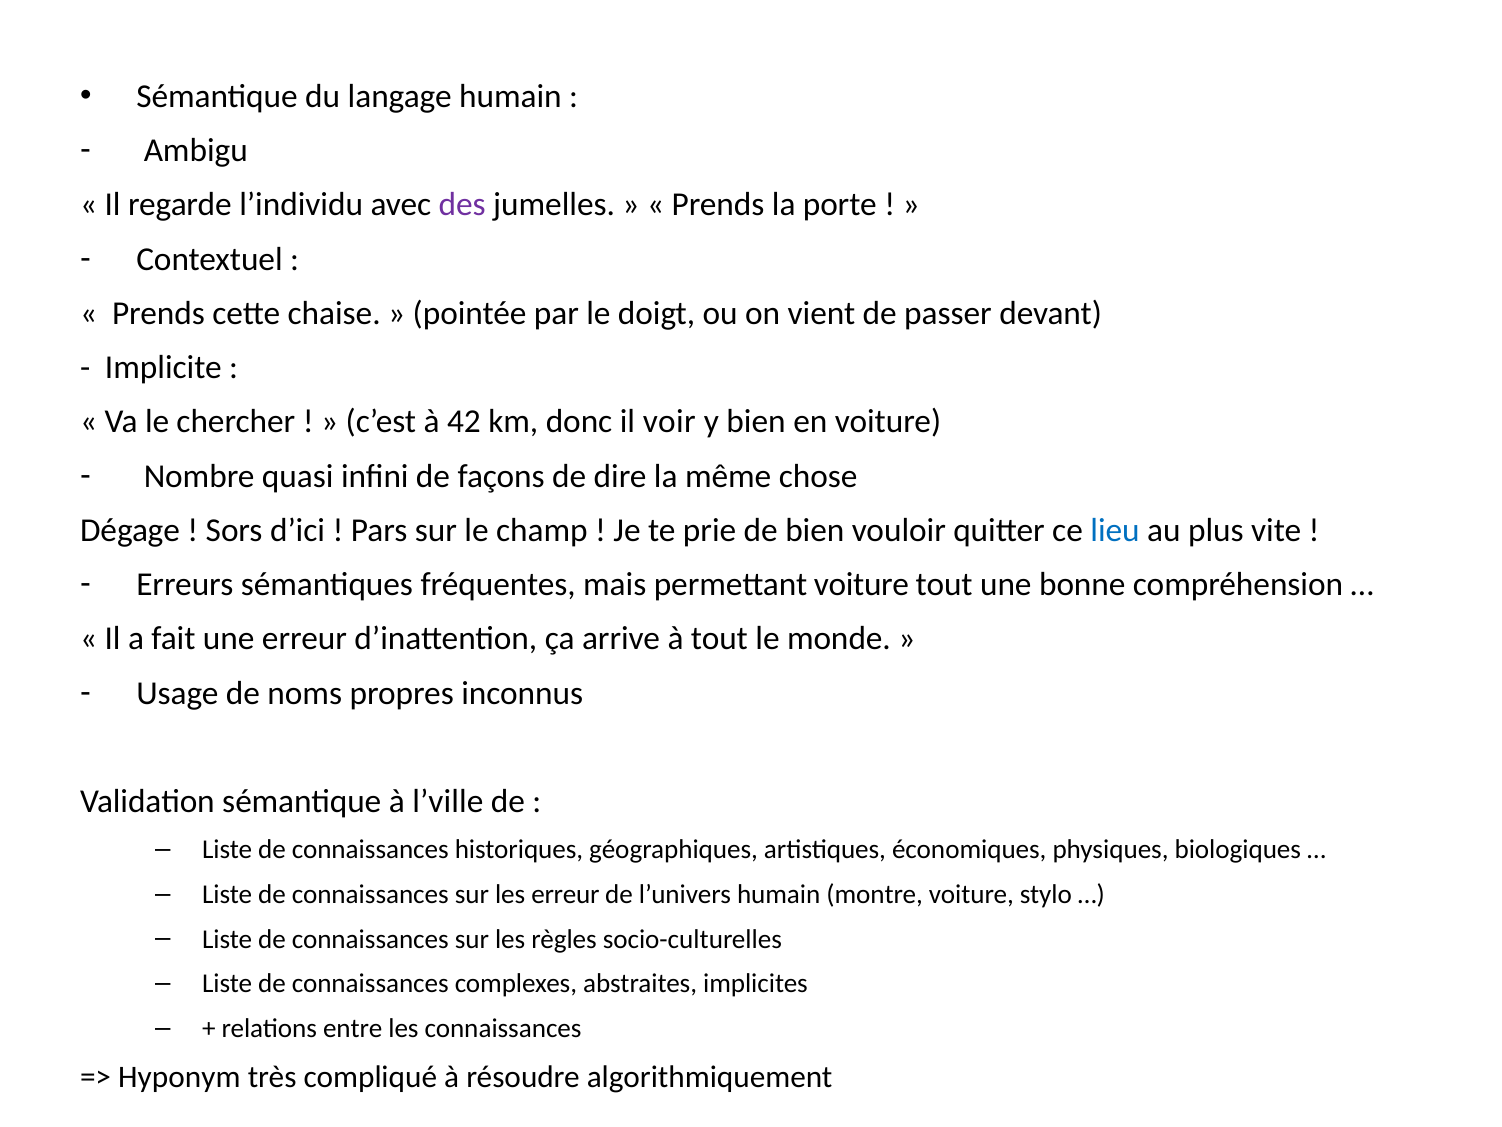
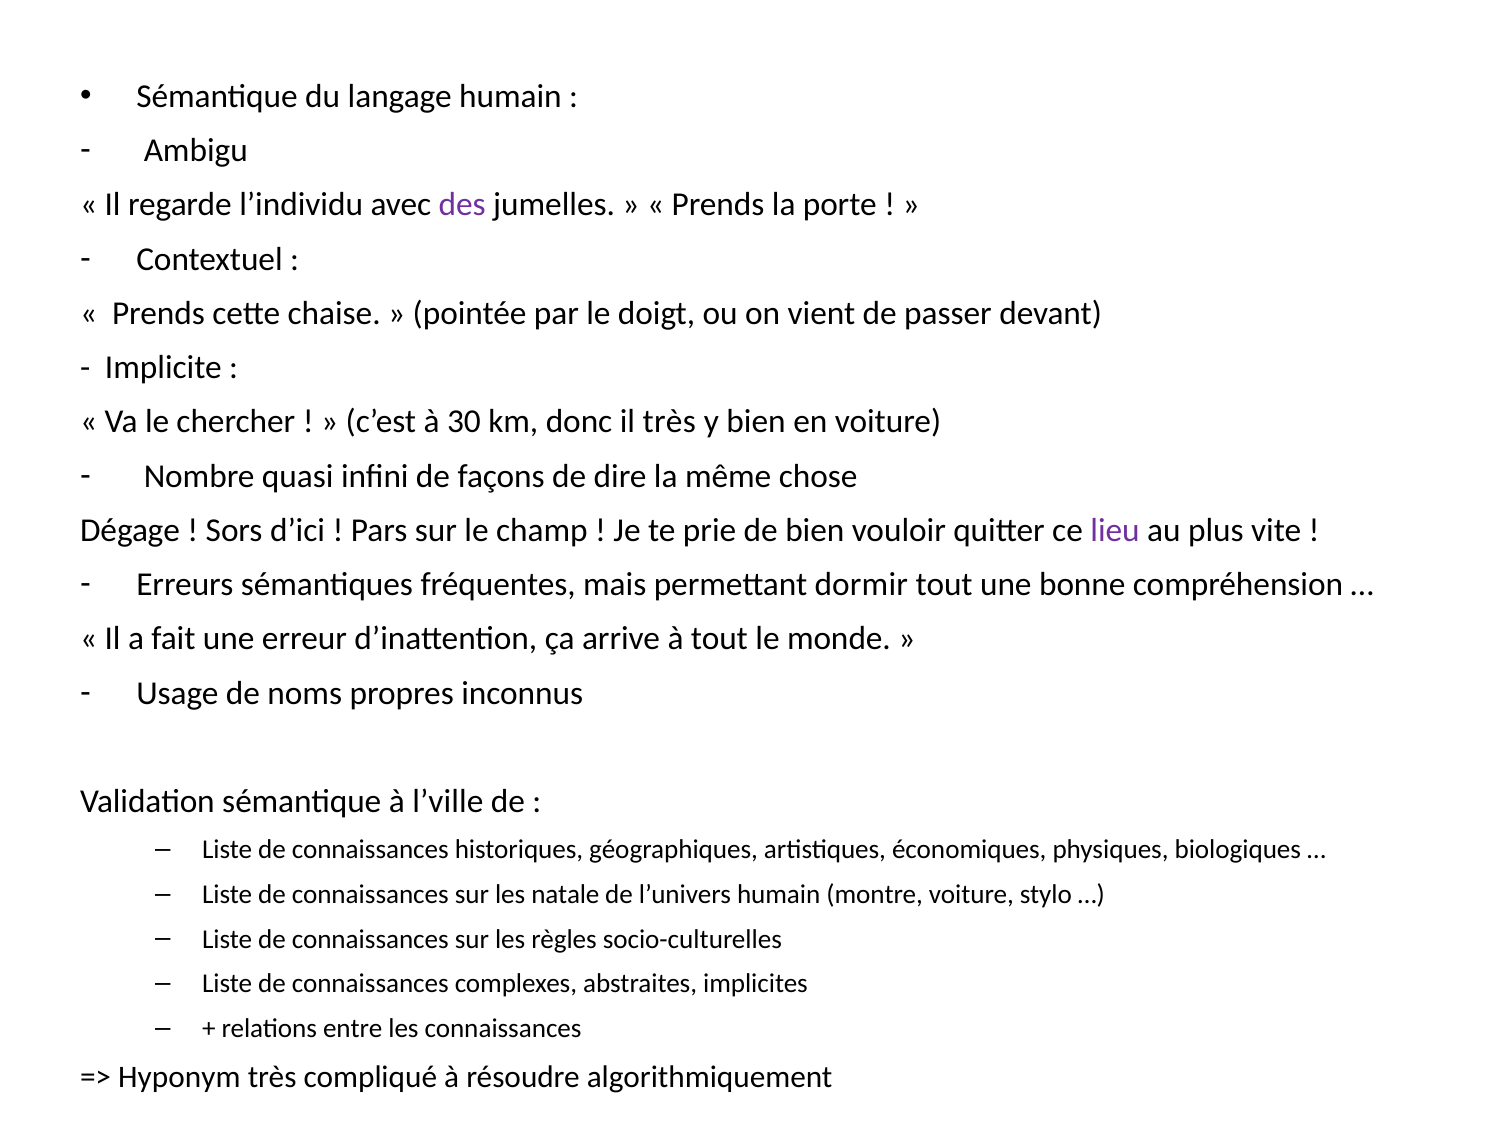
42: 42 -> 30
il voir: voir -> très
lieu colour: blue -> purple
permettant voiture: voiture -> dormir
les erreur: erreur -> natale
